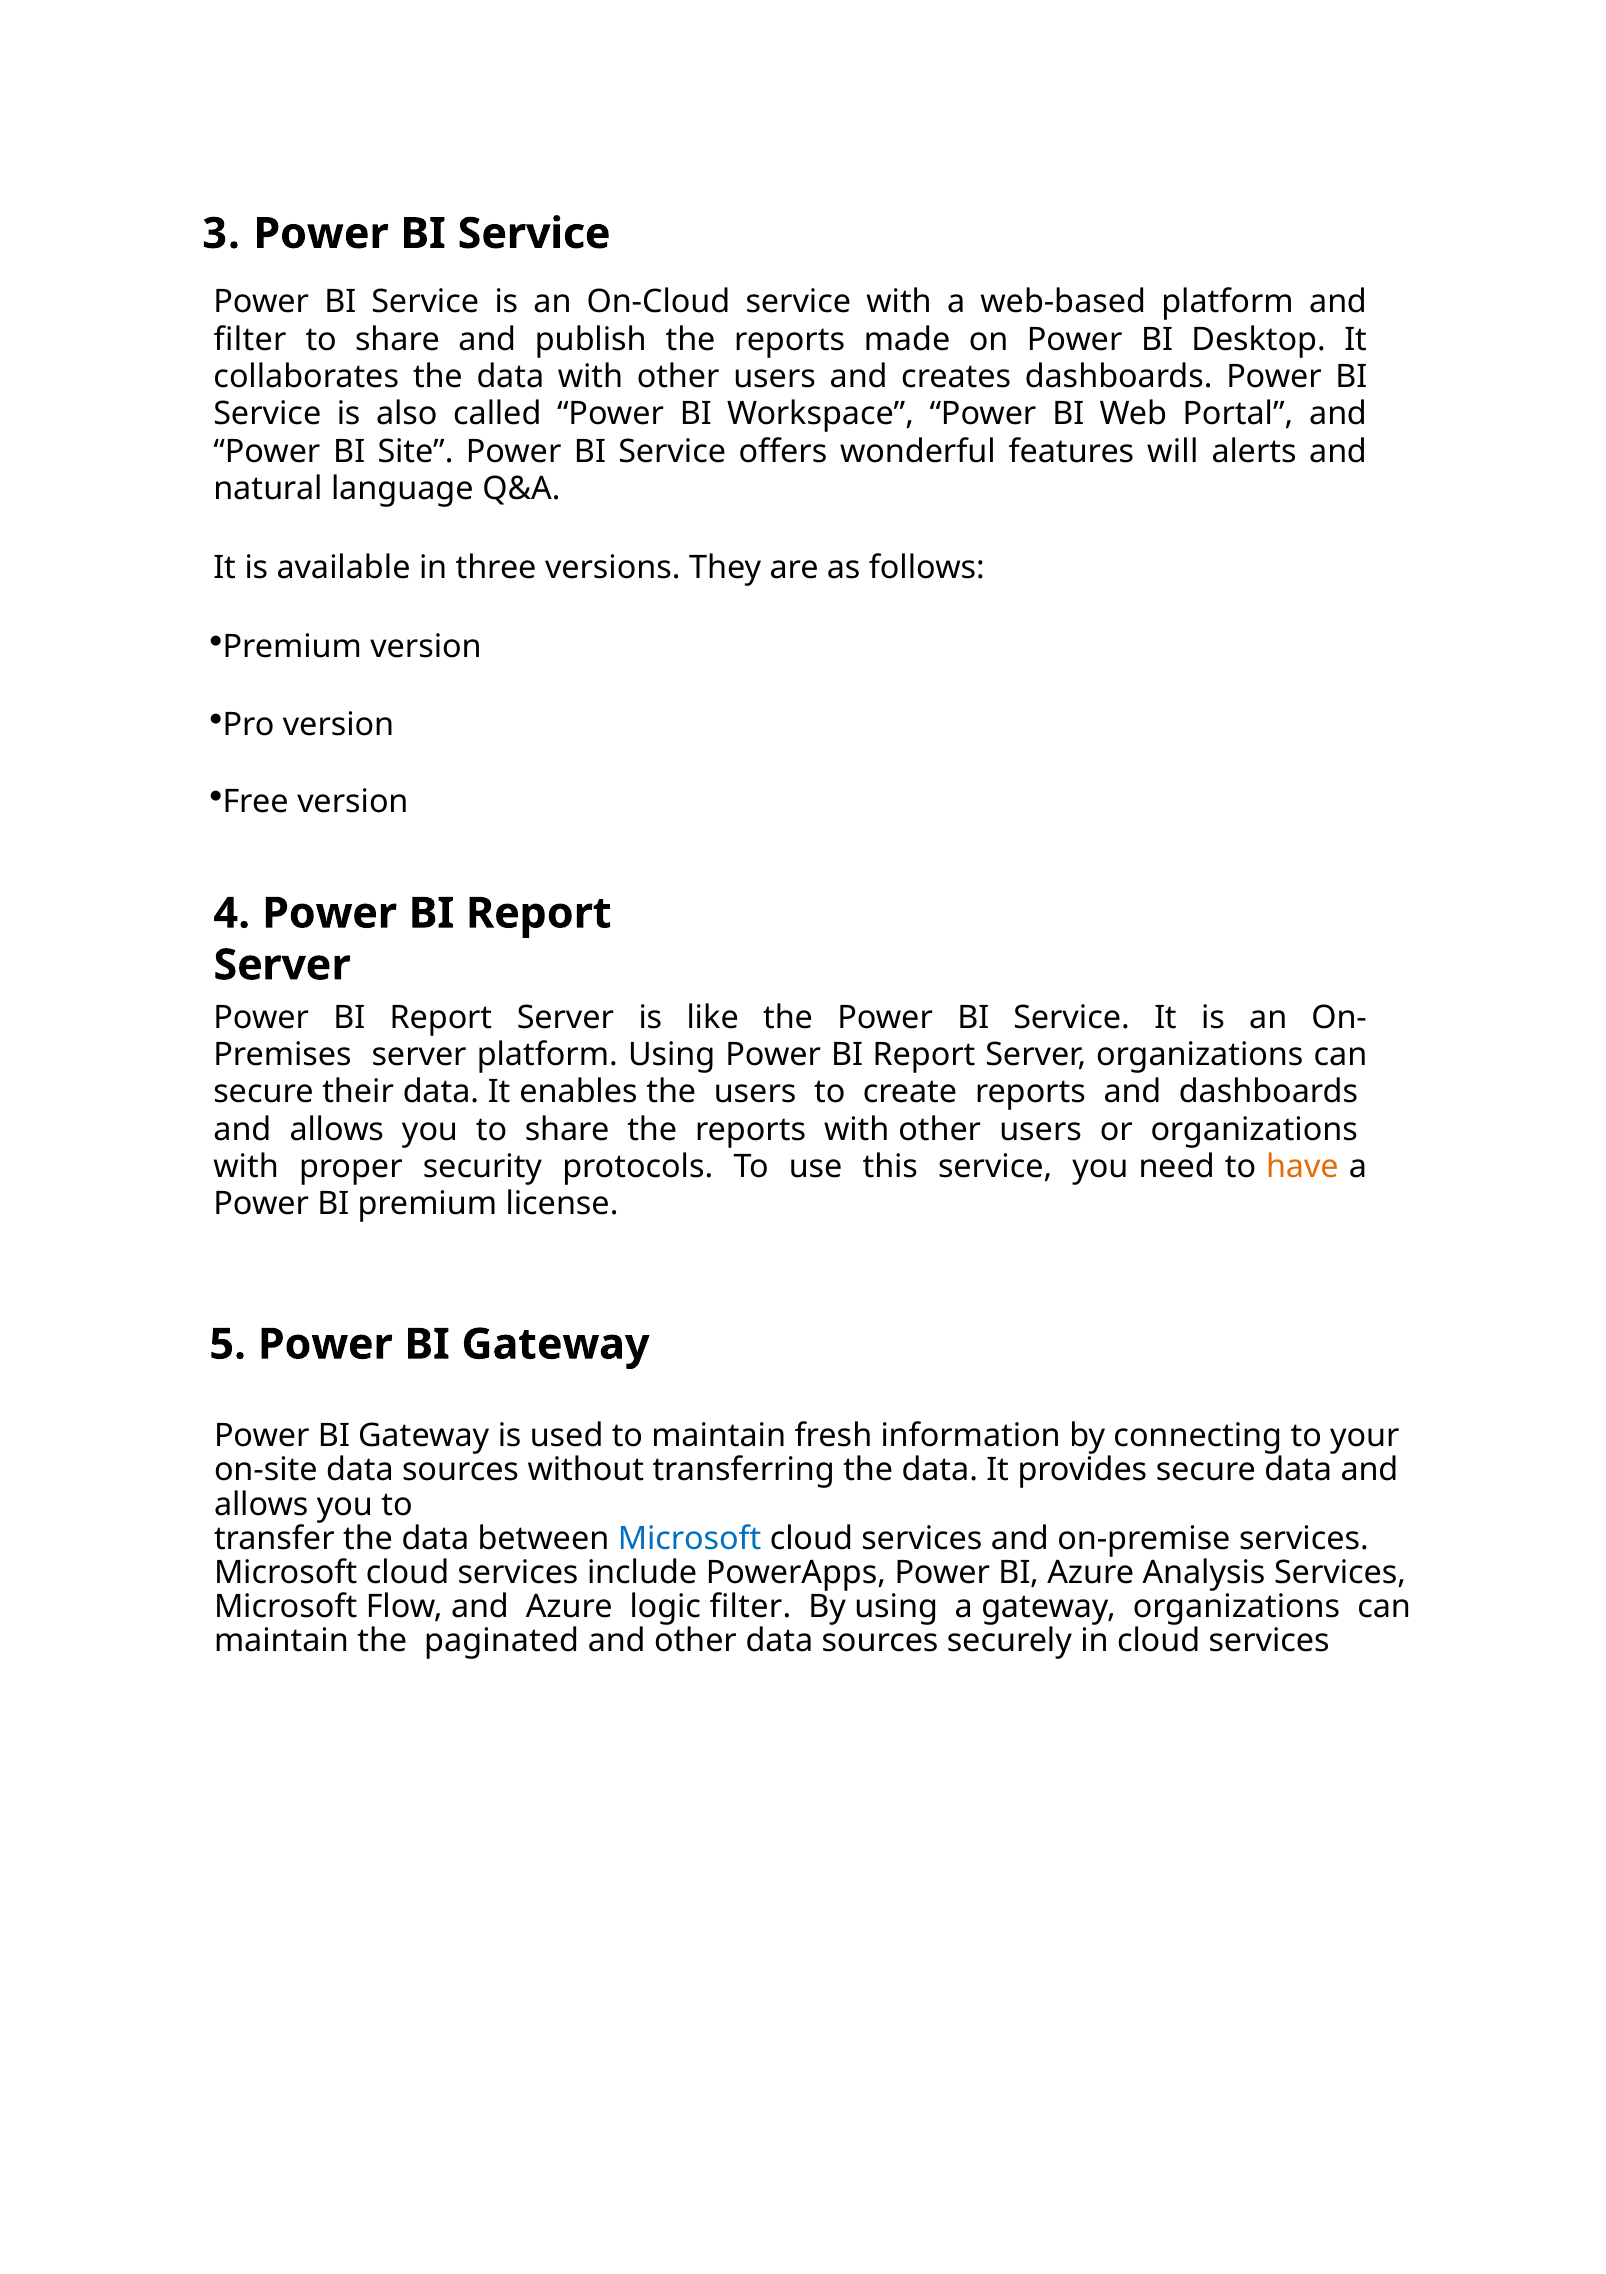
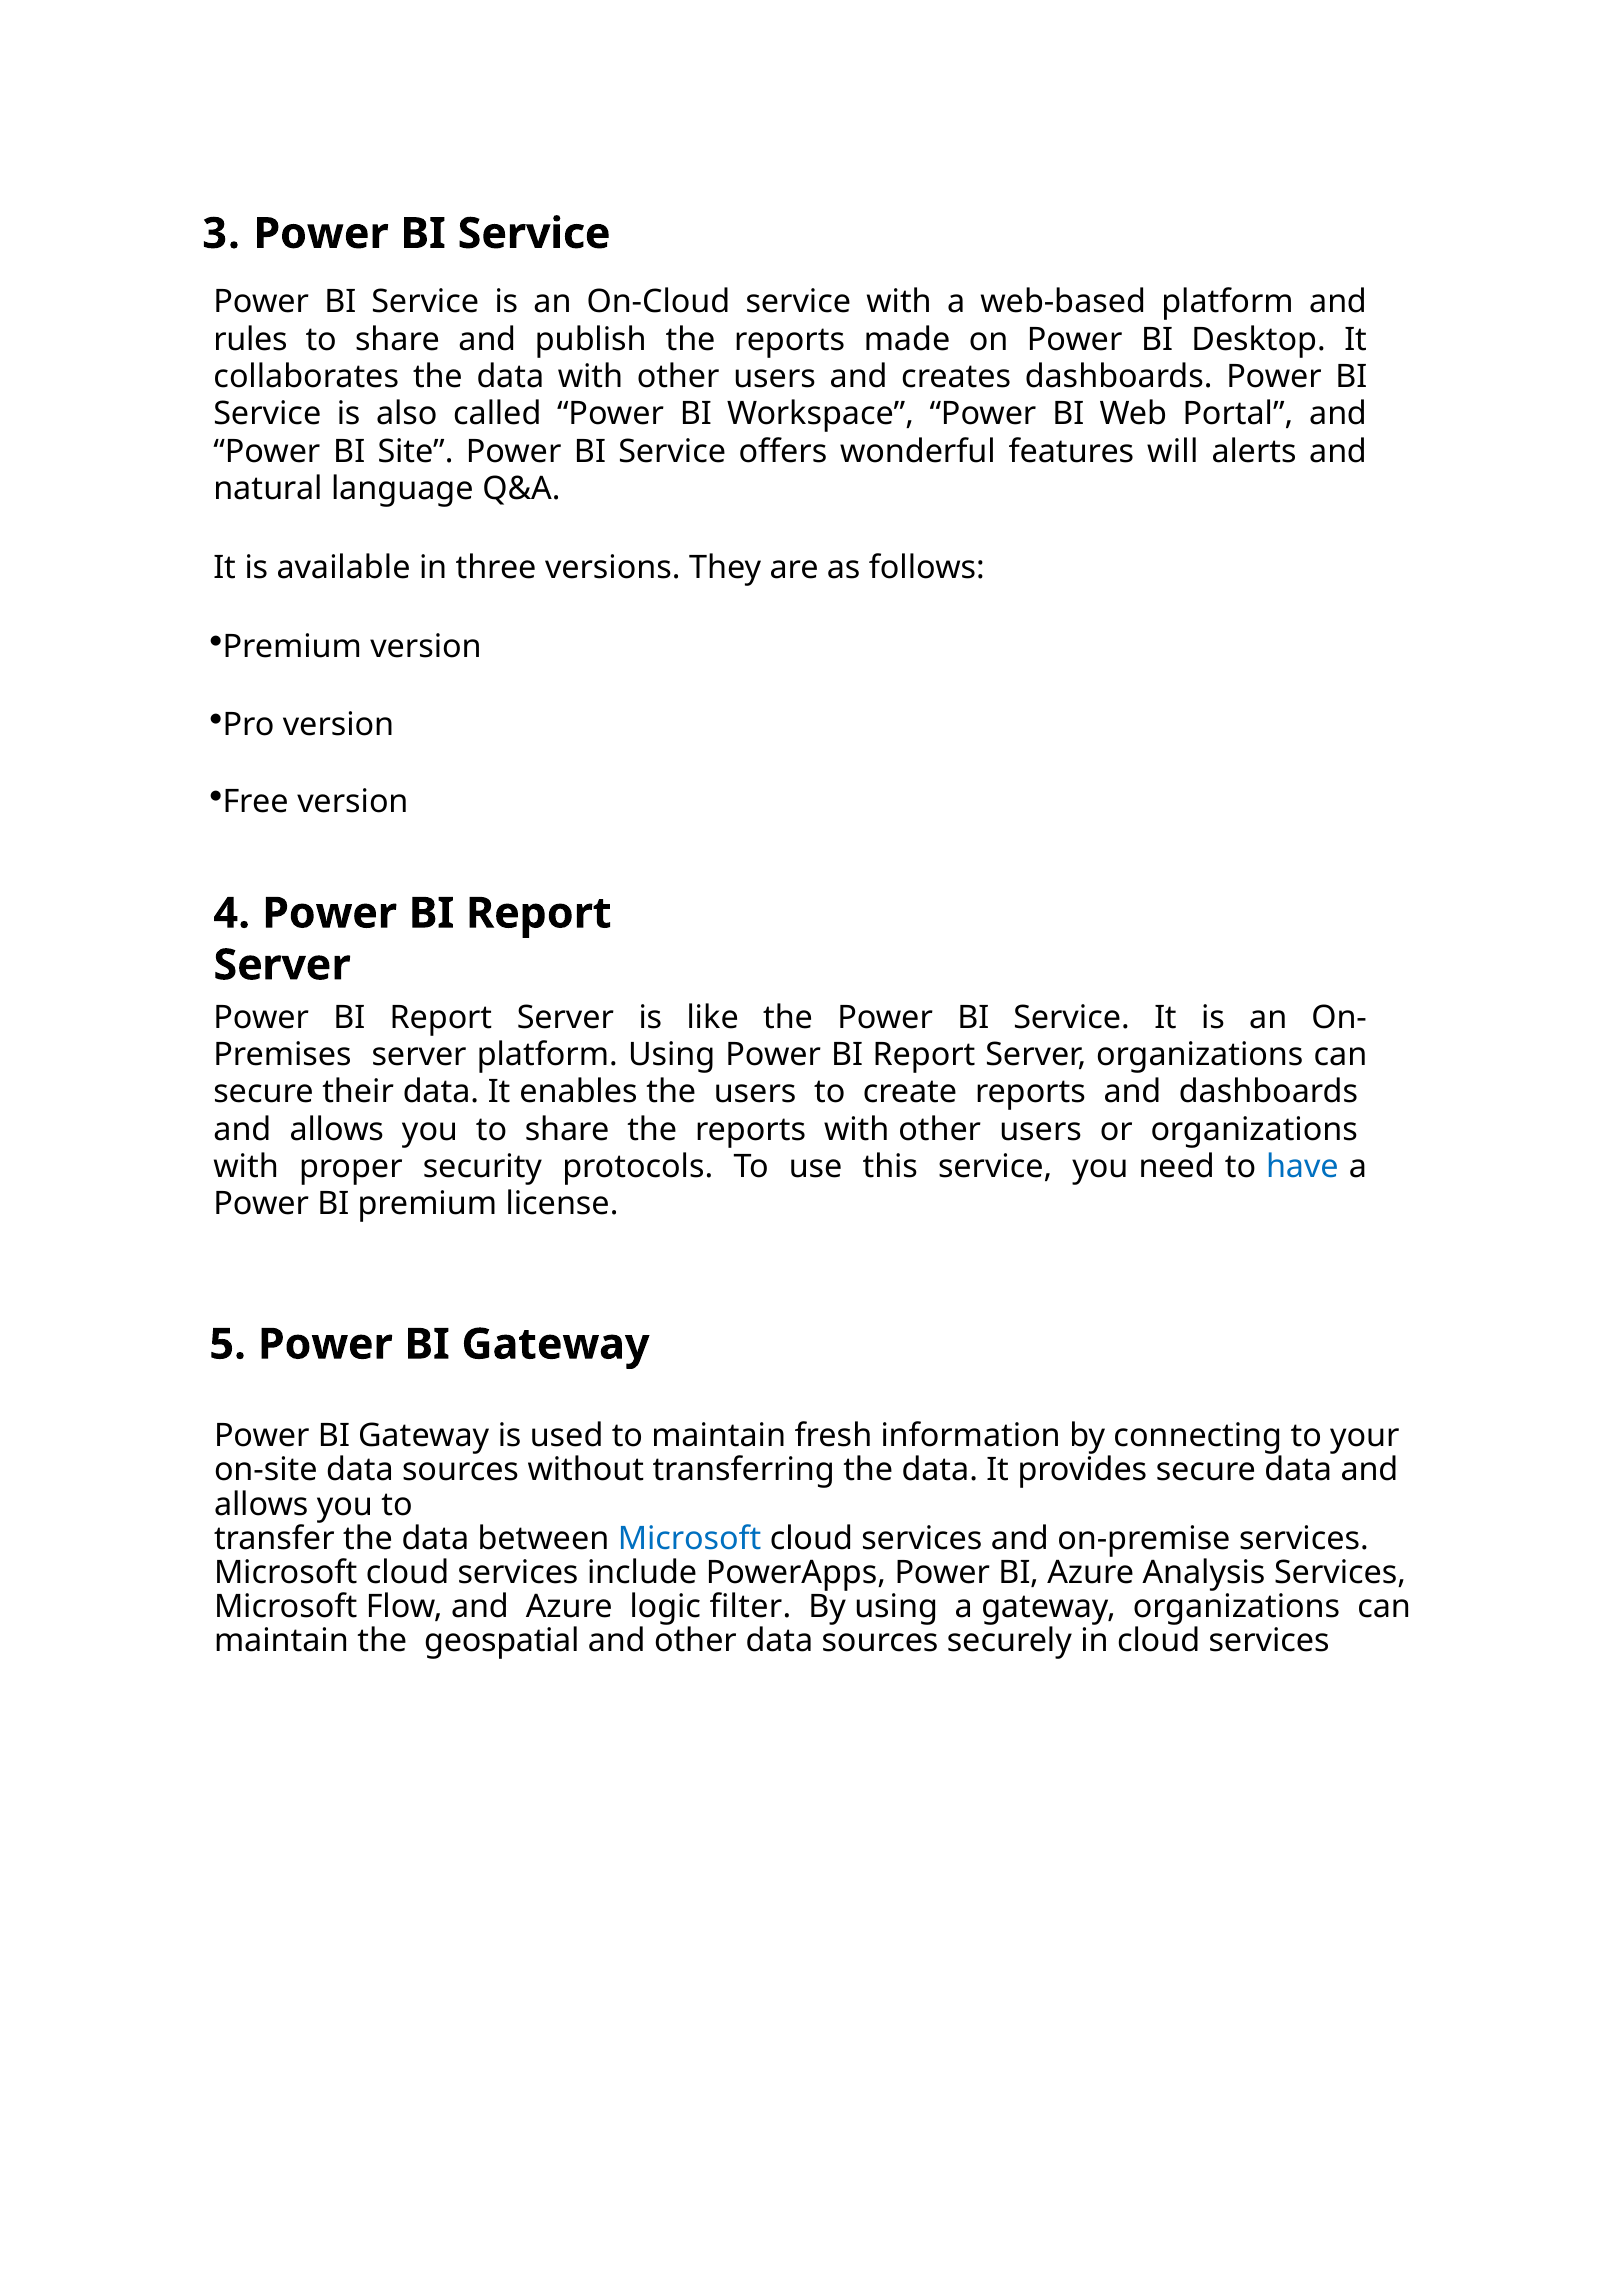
filter at (250, 339): filter -> rules
have colour: orange -> blue
paginated: paginated -> geospatial
